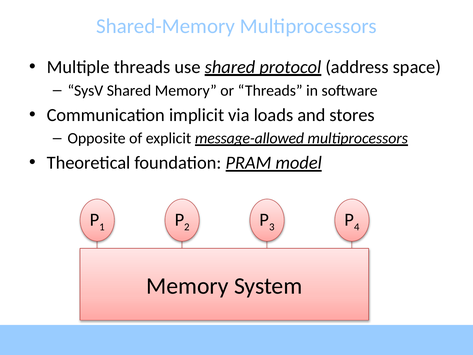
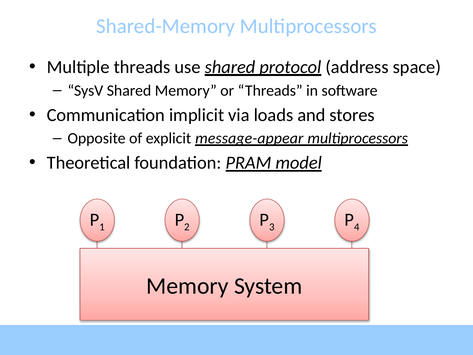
message-allowed: message-allowed -> message-appear
